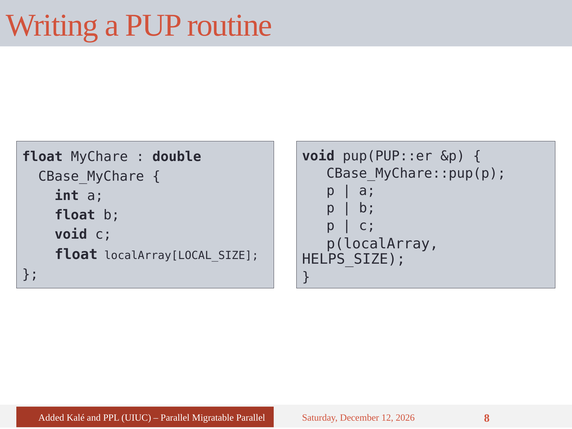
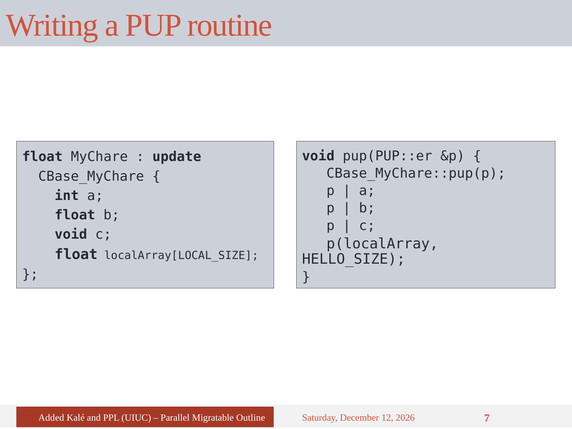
double: double -> update
HELPS_SIZE: HELPS_SIZE -> HELLO_SIZE
Migratable Parallel: Parallel -> Outline
8: 8 -> 7
